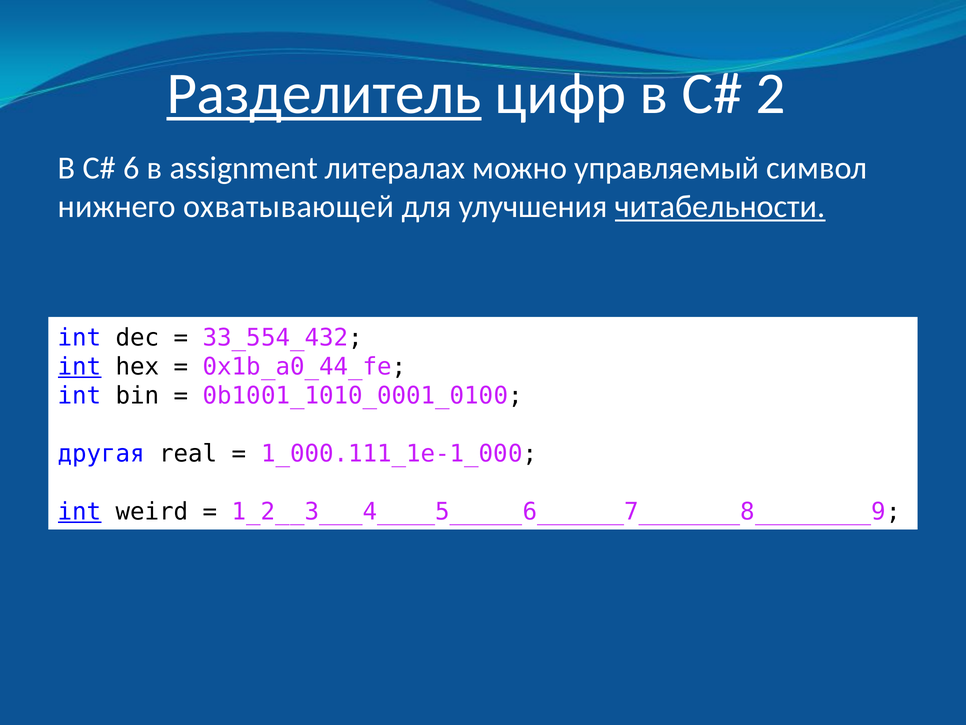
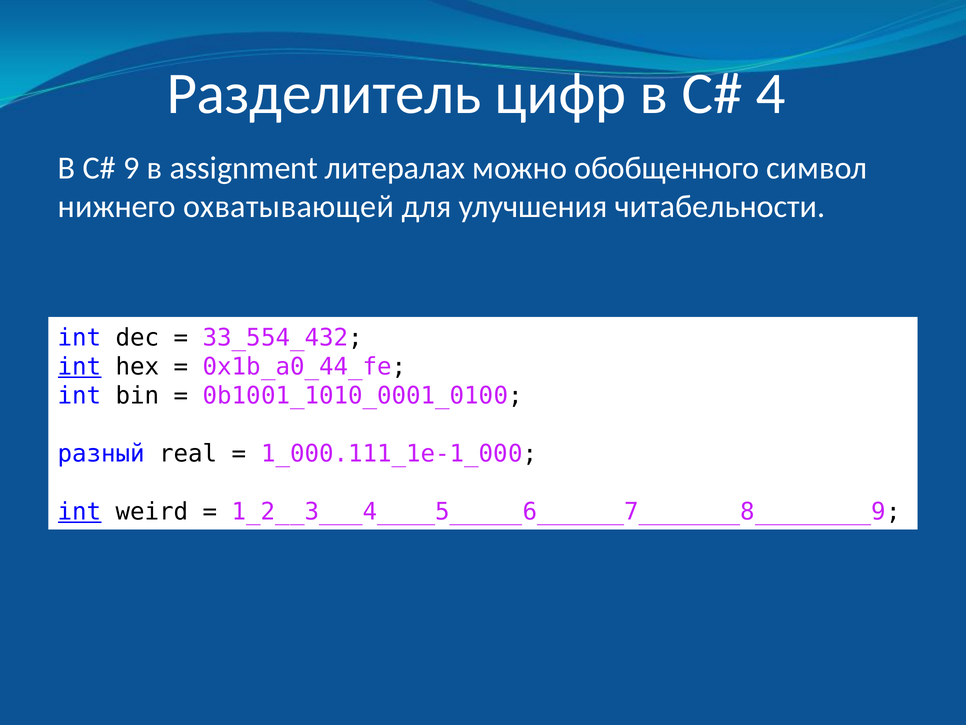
Разделитель underline: present -> none
2: 2 -> 4
6: 6 -> 9
управляемый: управляемый -> обобщенного
читабельности underline: present -> none
другая: другая -> разный
